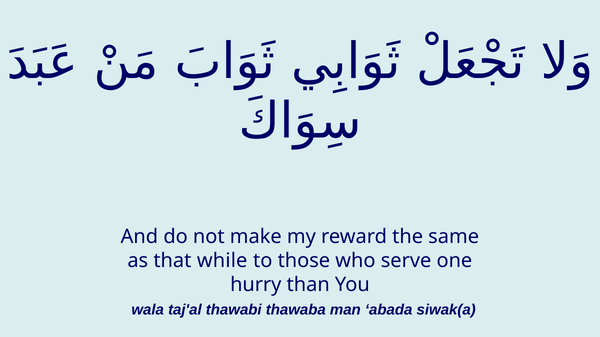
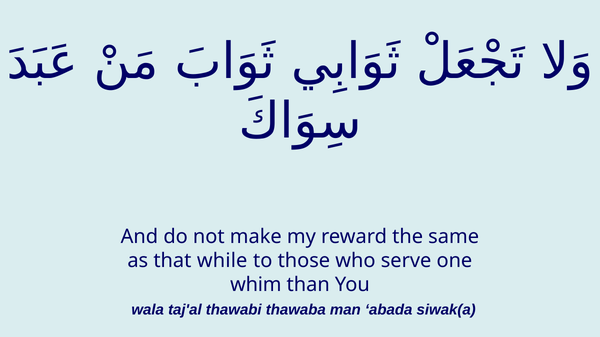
hurry: hurry -> whim
